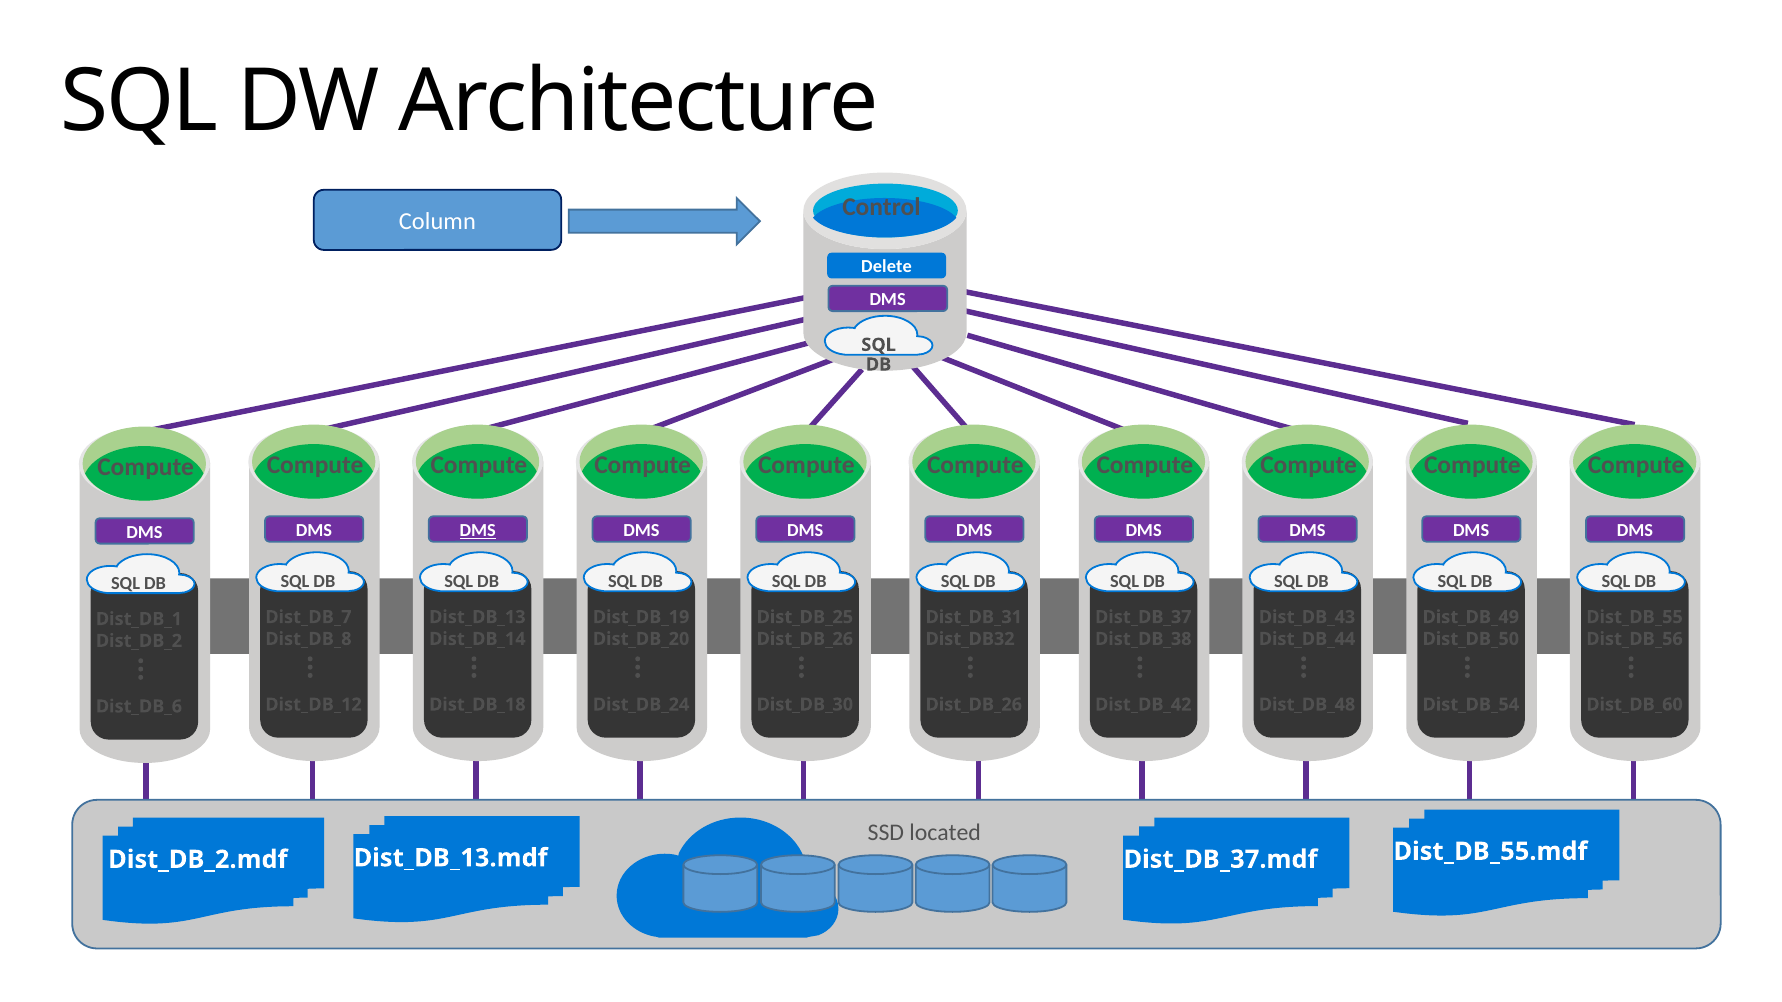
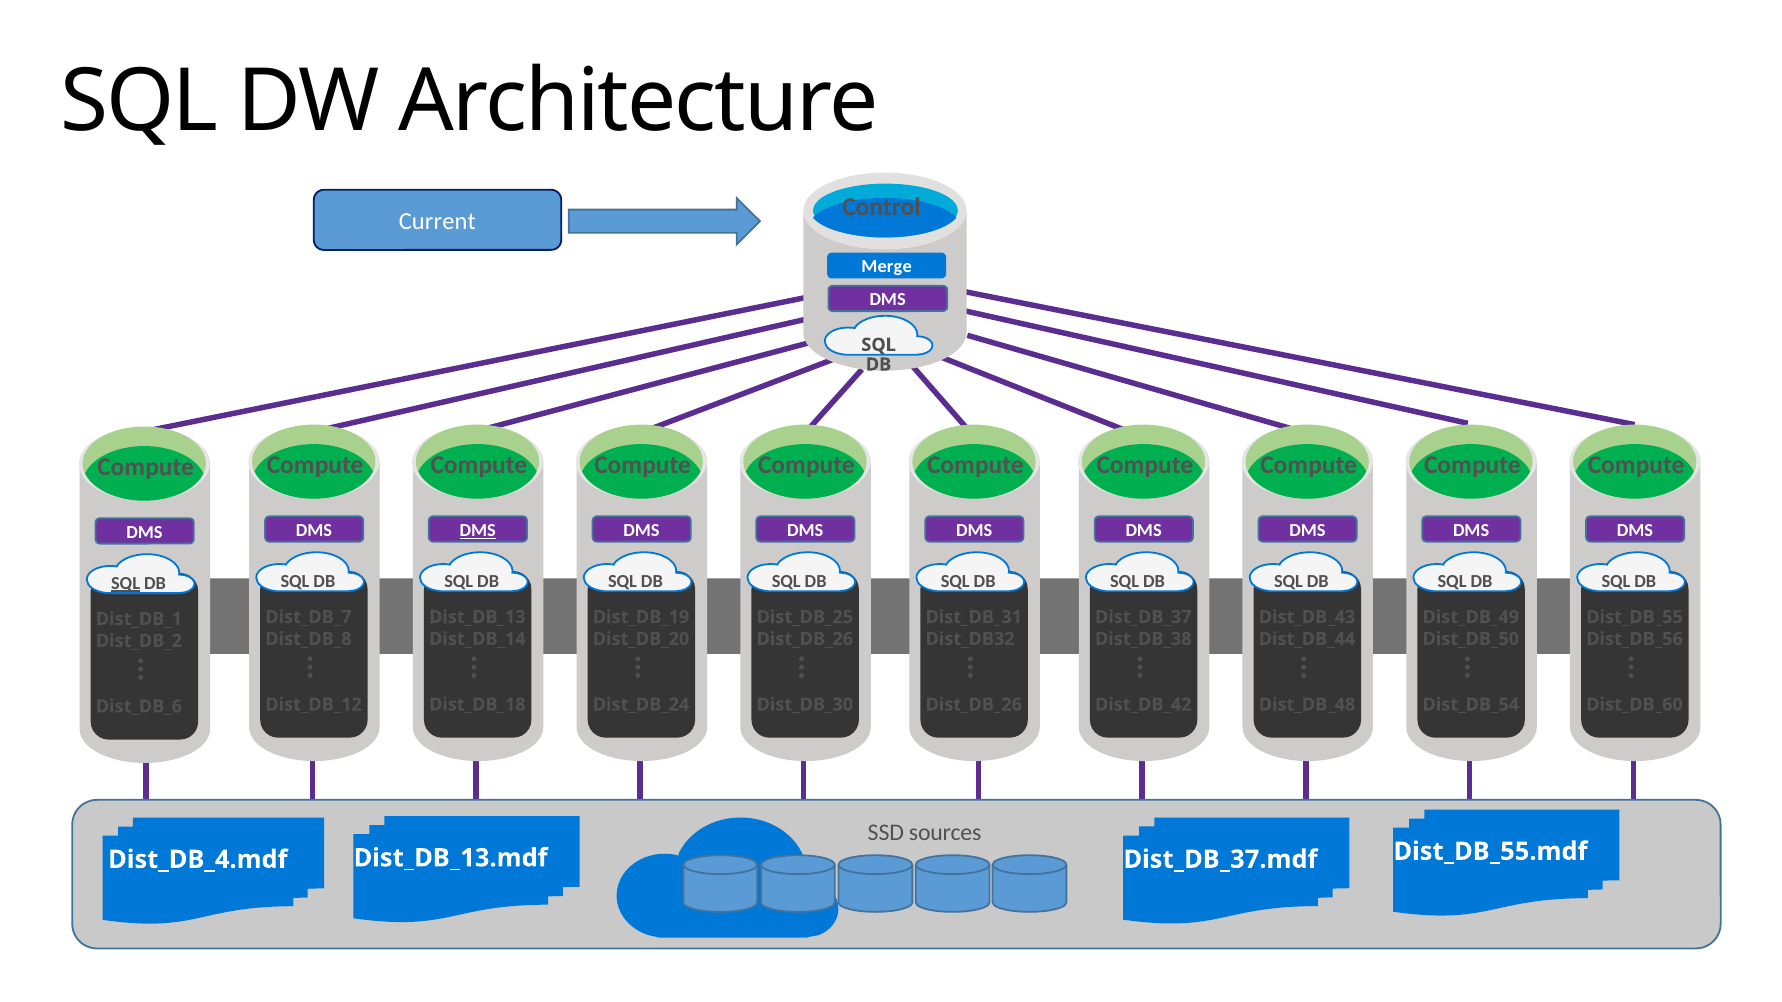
Column: Column -> Current
Delete: Delete -> Merge
SQL at (126, 583) underline: none -> present
located: located -> sources
Dist_DB_2.mdf: Dist_DB_2.mdf -> Dist_DB_4.mdf
